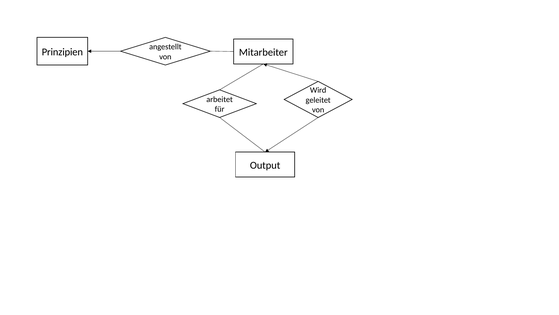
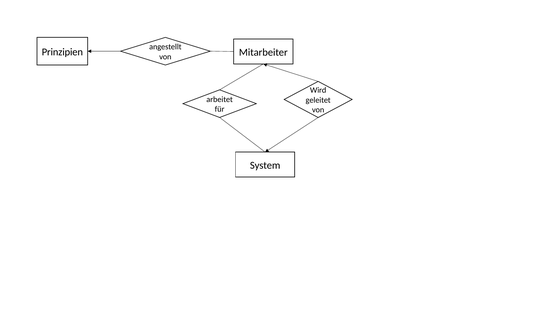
Output: Output -> System
